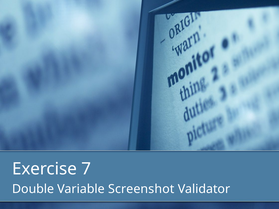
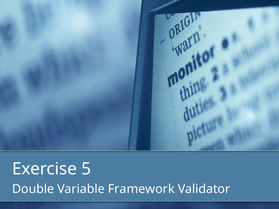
7: 7 -> 5
Screenshot: Screenshot -> Framework
